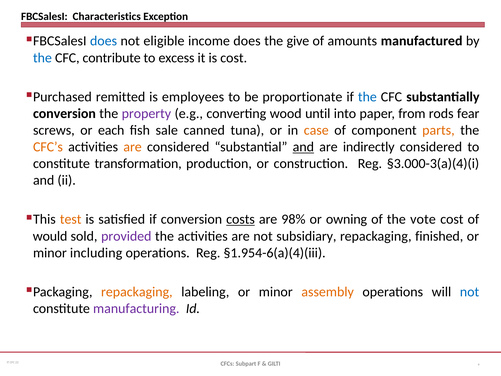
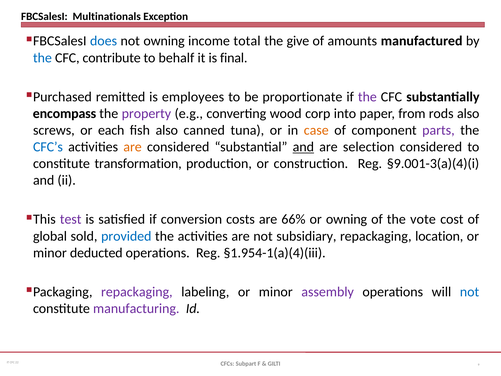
Characteristics: Characteristics -> Multinationals
not eligible: eligible -> owning
income does: does -> total
excess: excess -> behalf
is cost: cost -> final
the at (367, 97) colour: blue -> purple
conversion at (64, 113): conversion -> encompass
until: until -> corp
rods fear: fear -> also
fish sale: sale -> also
parts colour: orange -> purple
CFC’s colour: orange -> blue
indirectly: indirectly -> selection
§3.000-3(a)(4)(i: §3.000-3(a)(4)(i -> §9.001-3(a)(4)(i
test colour: orange -> purple
costs underline: present -> none
98%: 98% -> 66%
would: would -> global
provided colour: purple -> blue
finished: finished -> location
including: including -> deducted
§1.954-6(a)(4)(iii: §1.954-6(a)(4)(iii -> §1.954-1(a)(4)(iii
repackaging at (137, 292) colour: orange -> purple
assembly colour: orange -> purple
